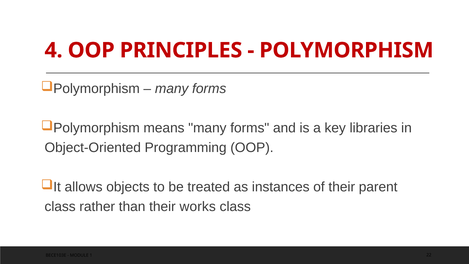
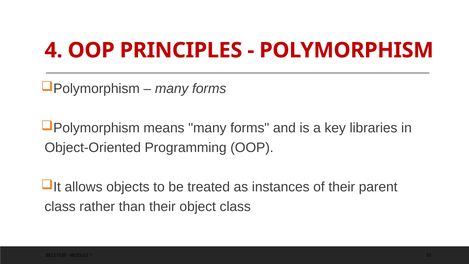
works: works -> object
